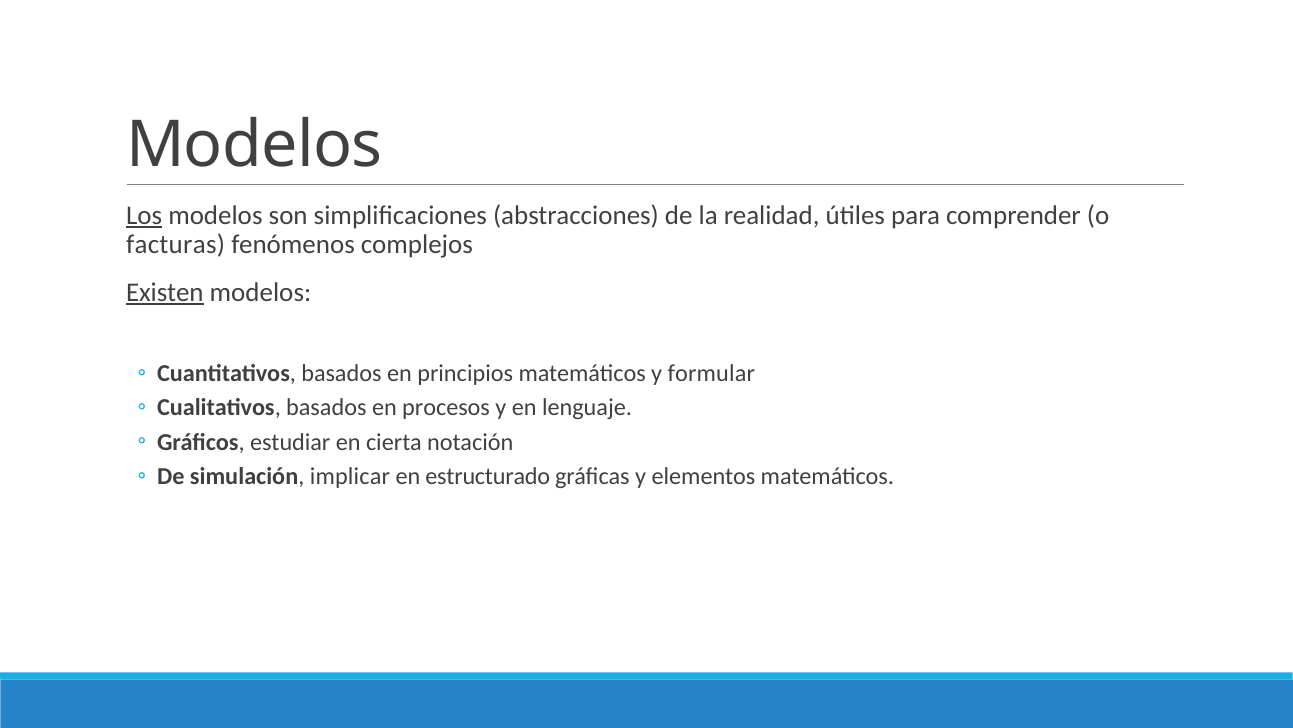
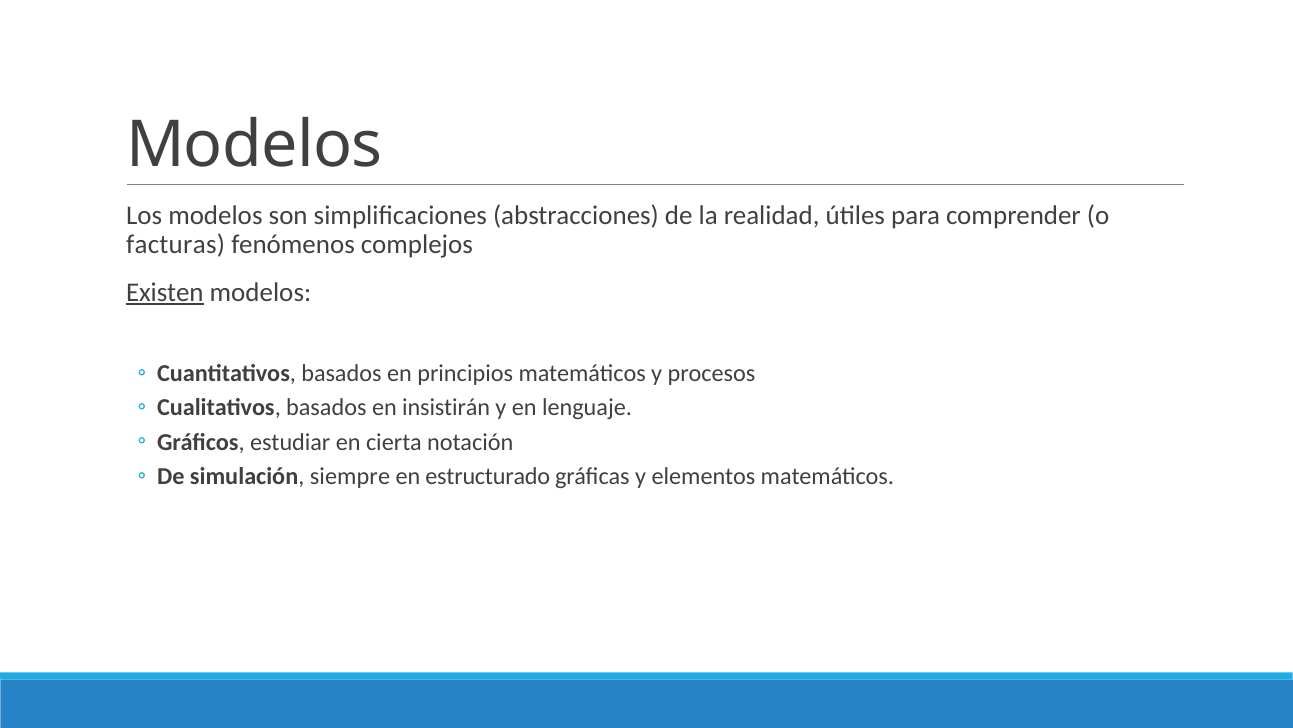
Los underline: present -> none
formular: formular -> procesos
procesos: procesos -> insistirán
implicar: implicar -> siempre
